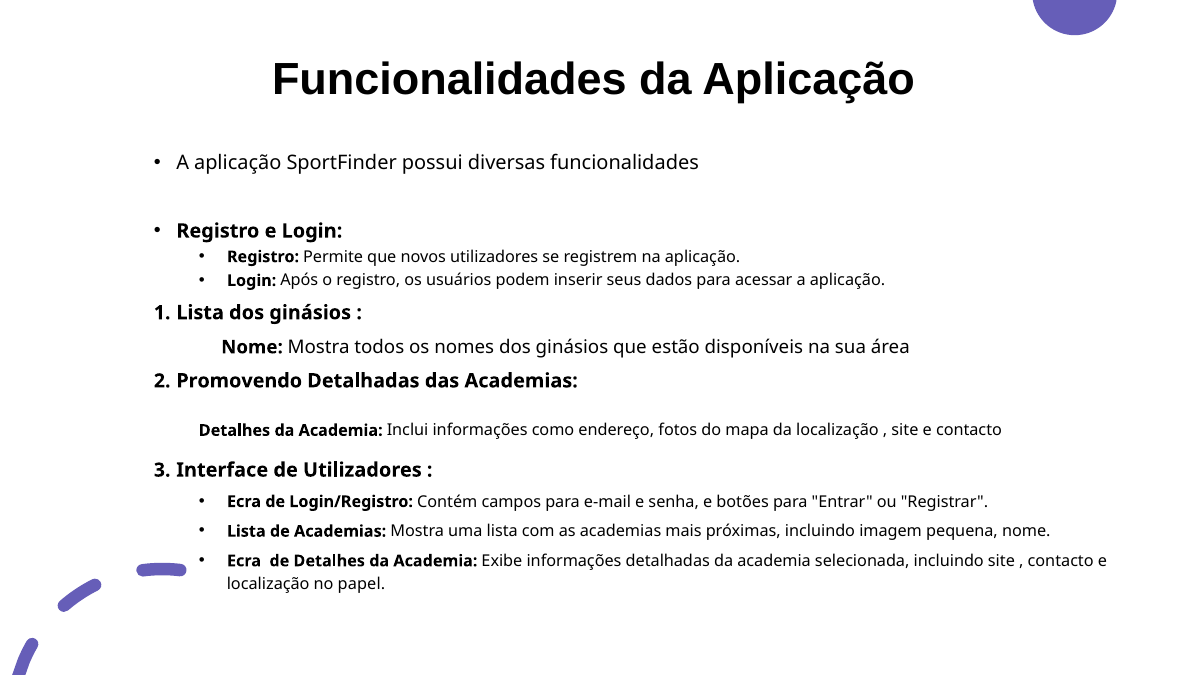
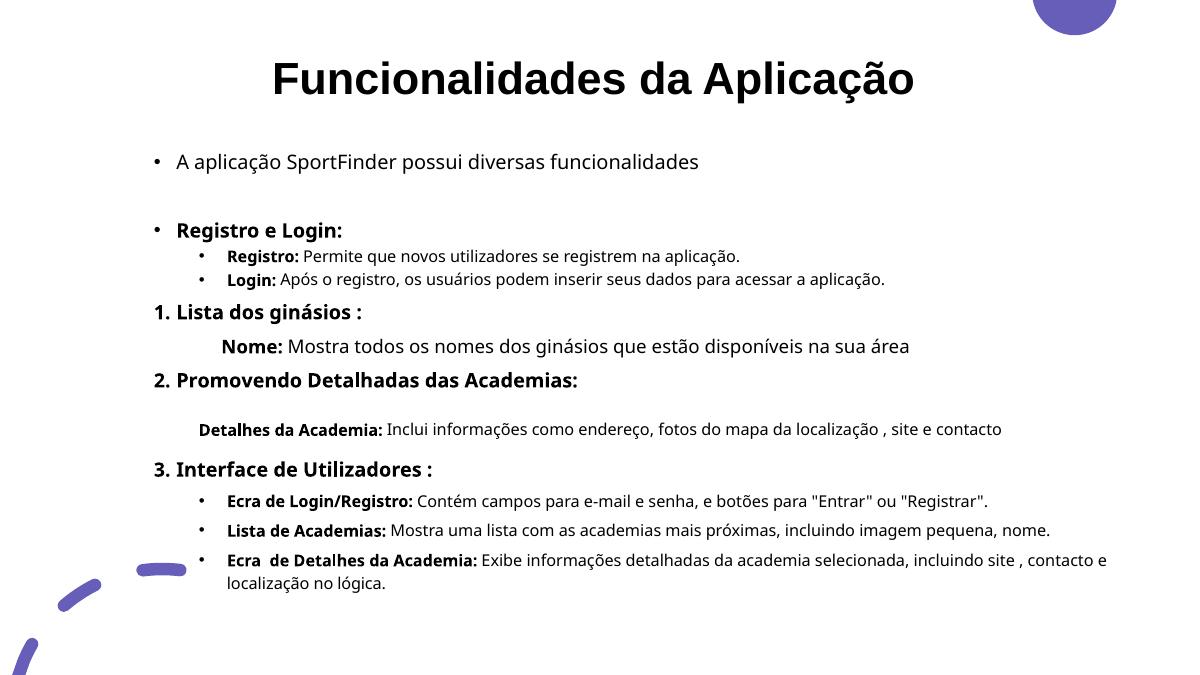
papel: papel -> lógica
